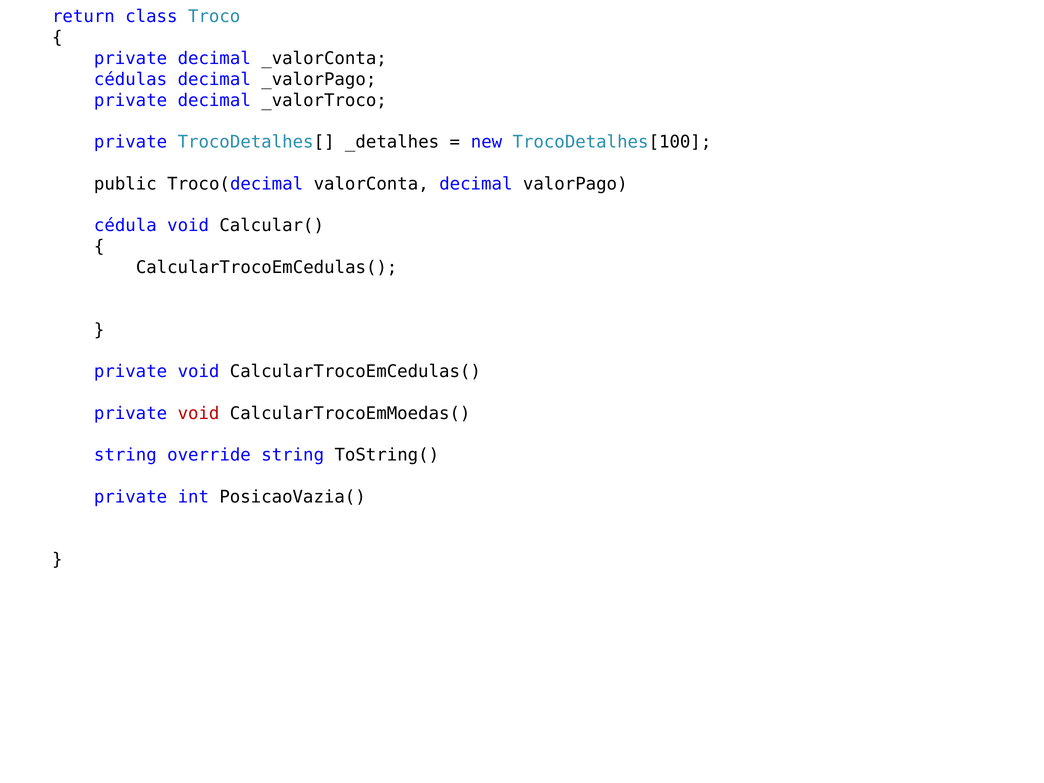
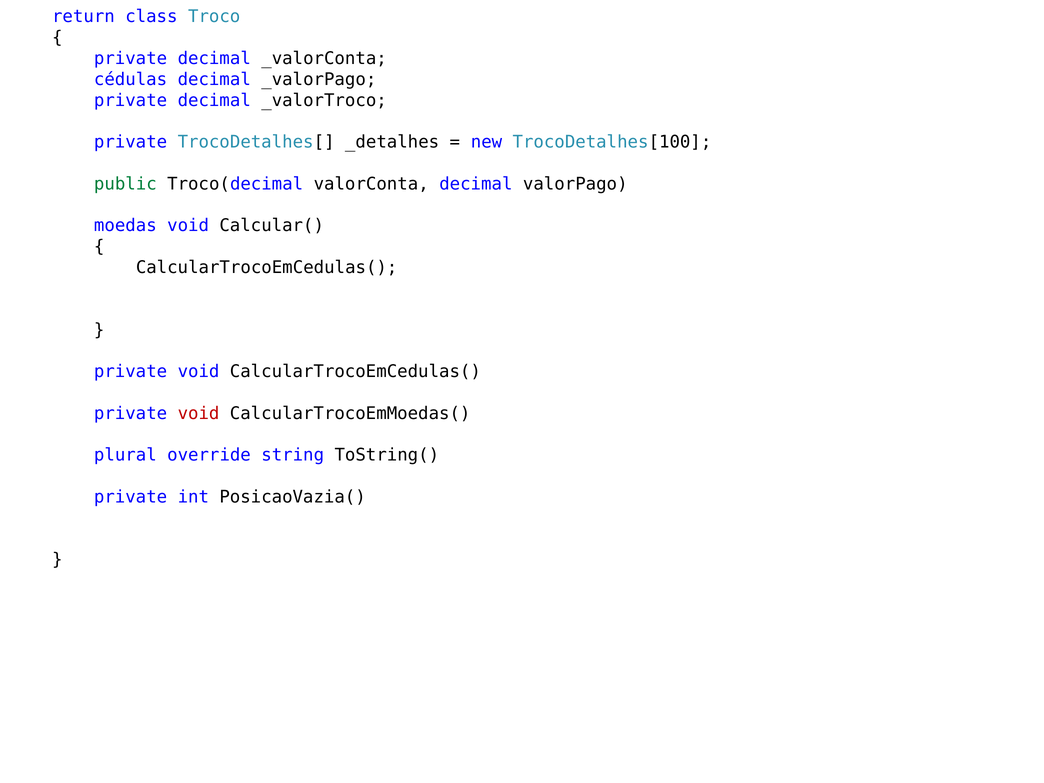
public colour: black -> green
cédula: cédula -> moedas
string at (125, 455): string -> plural
